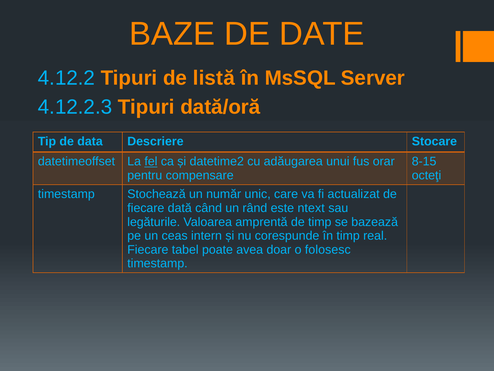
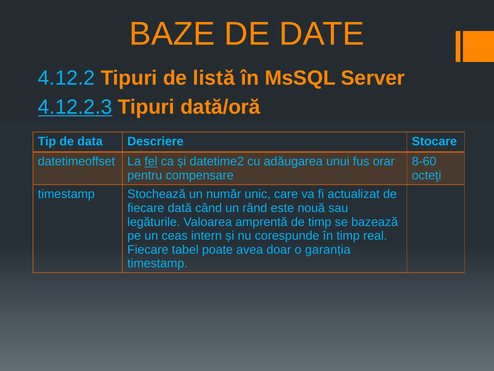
4.12.2.3 underline: none -> present
8-15: 8-15 -> 8-60
ntext: ntext -> nouă
folosesc: folosesc -> garanția
